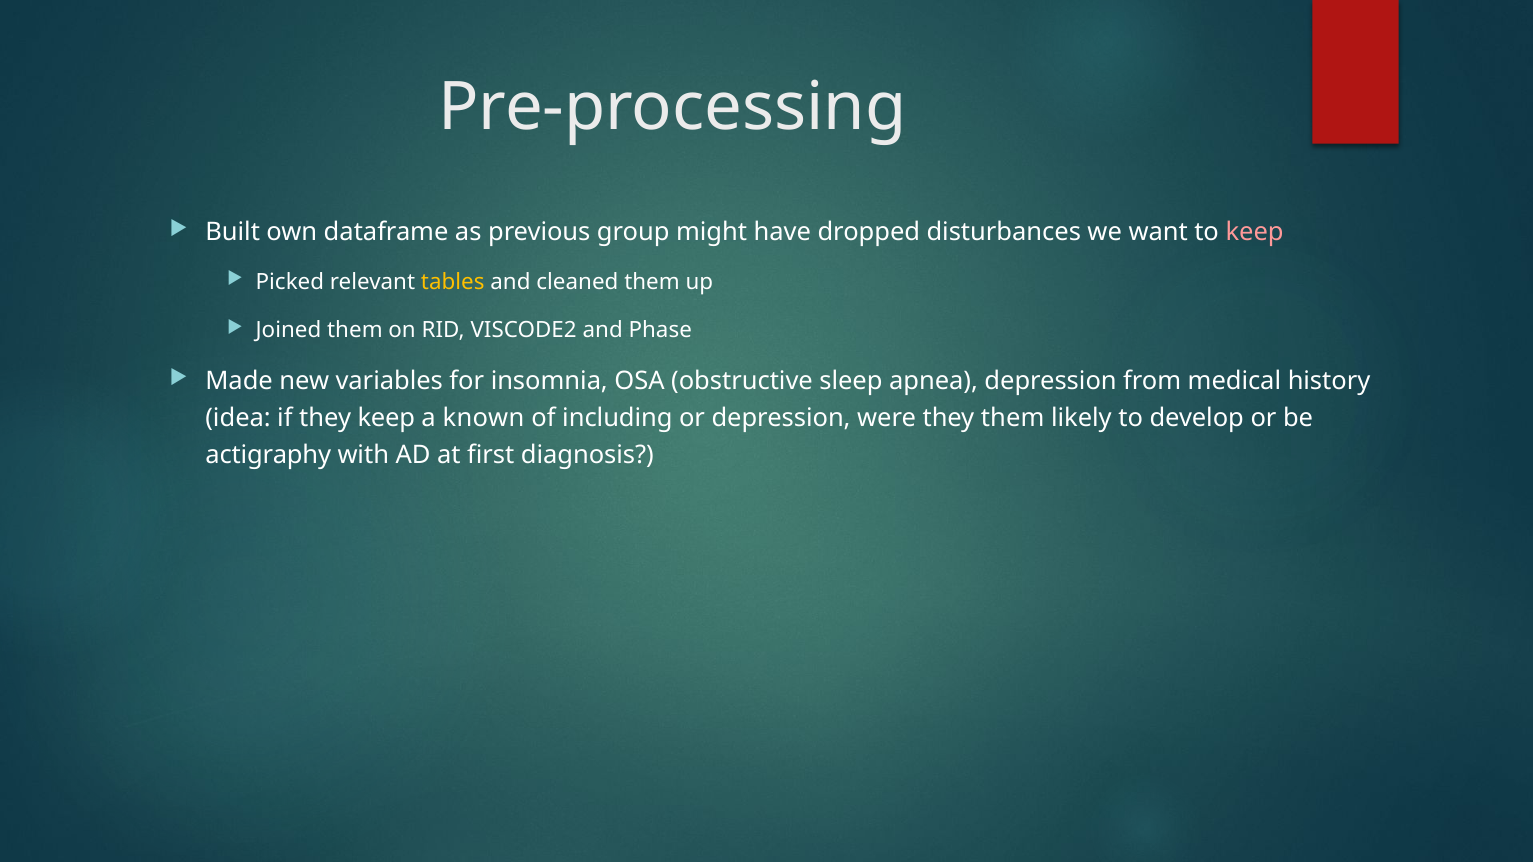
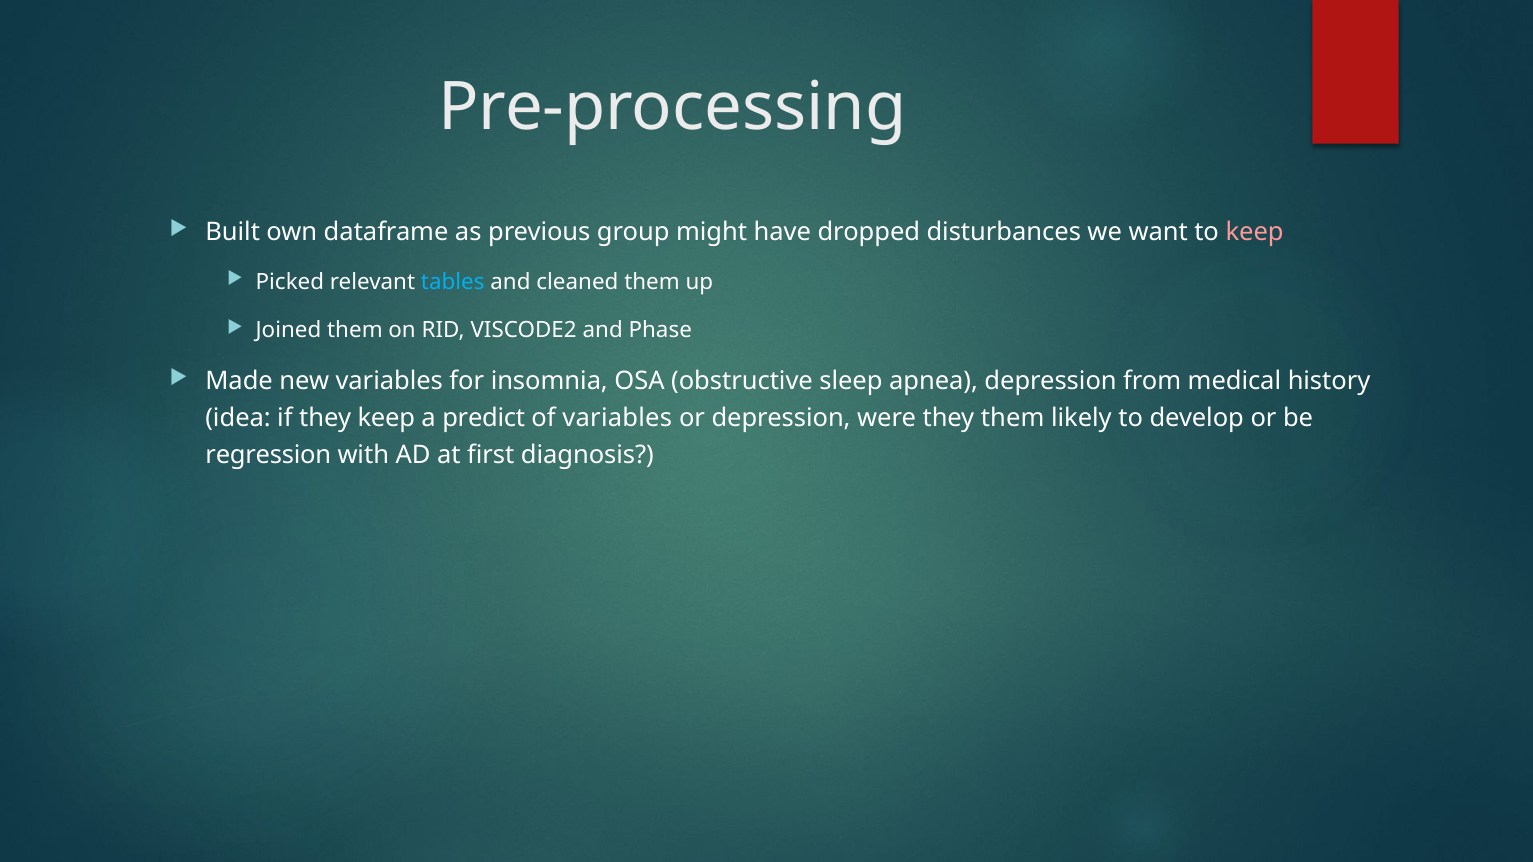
tables colour: yellow -> light blue
known: known -> predict
of including: including -> variables
actigraphy: actigraphy -> regression
